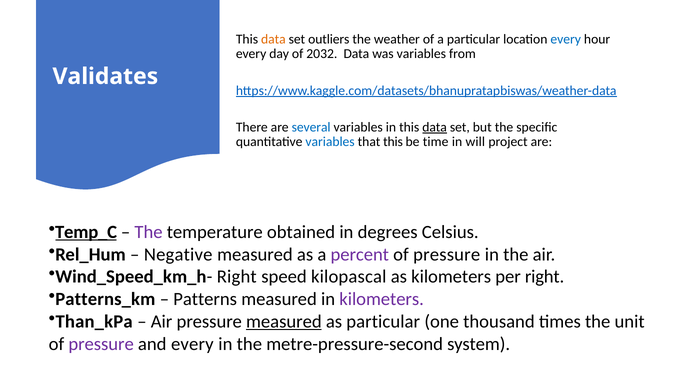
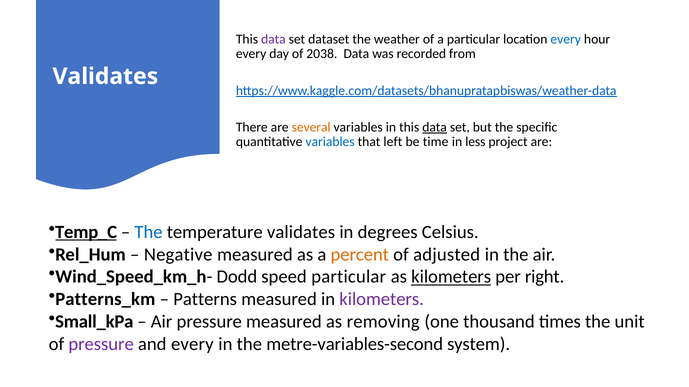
data at (273, 39) colour: orange -> purple
outliers: outliers -> dataset
2032: 2032 -> 2038
was variables: variables -> recorded
several colour: blue -> orange
that this: this -> left
will: will -> less
The at (149, 232) colour: purple -> blue
temperature obtained: obtained -> validates
percent colour: purple -> orange
pressure at (447, 255): pressure -> adjusted
Wind_Speed_km_h- Right: Right -> Dodd
speed kilopascal: kilopascal -> particular
kilometers at (451, 277) underline: none -> present
Than_kPa: Than_kPa -> Small_kPa
measured at (284, 322) underline: present -> none
as particular: particular -> removing
metre-pressure-second: metre-pressure-second -> metre-variables-second
